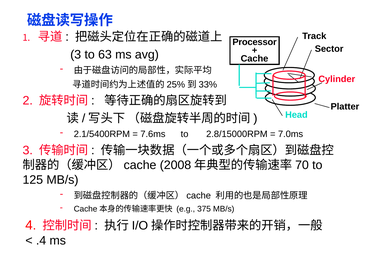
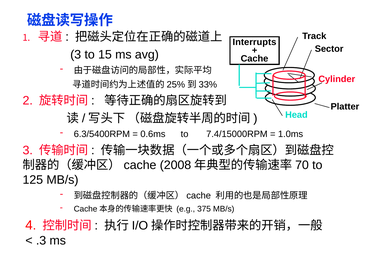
Processor: Processor -> Interrupts
63: 63 -> 15
2.1/5400RPM: 2.1/5400RPM -> 6.3/5400RPM
7.6ms: 7.6ms -> 0.6ms
2.8/15000RPM: 2.8/15000RPM -> 7.4/15000RPM
7.0ms: 7.0ms -> 1.0ms
.4: .4 -> .3
